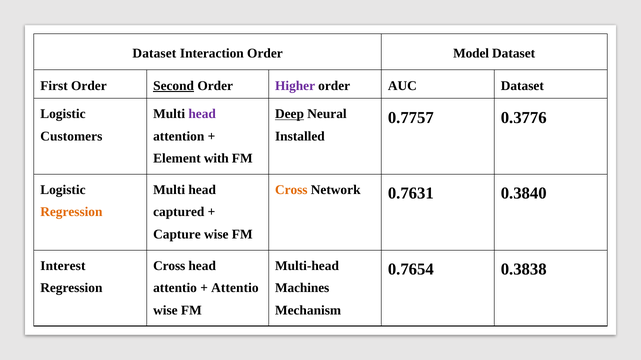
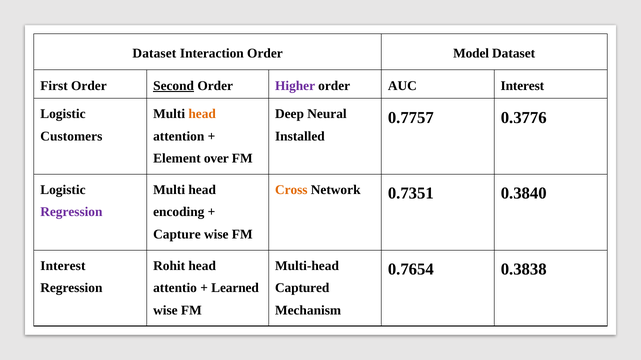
AUC Dataset: Dataset -> Interest
head at (202, 114) colour: purple -> orange
Deep underline: present -> none
with: with -> over
0.7631: 0.7631 -> 0.7351
Regression at (71, 212) colour: orange -> purple
captured: captured -> encoding
Cross at (169, 266): Cross -> Rohit
Attentio at (235, 288): Attentio -> Learned
Machines: Machines -> Captured
